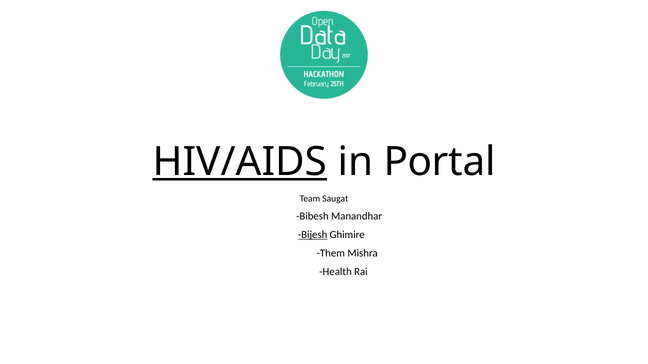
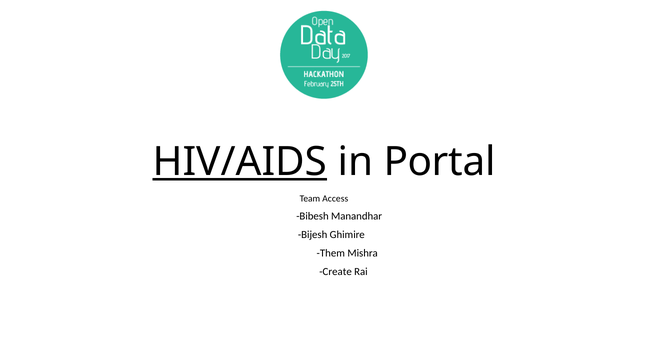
Saugat: Saugat -> Access
Bijesh underline: present -> none
Health: Health -> Create
